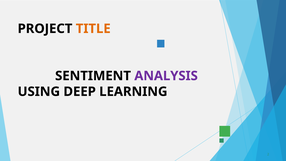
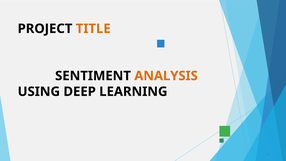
ANALYSIS colour: purple -> orange
